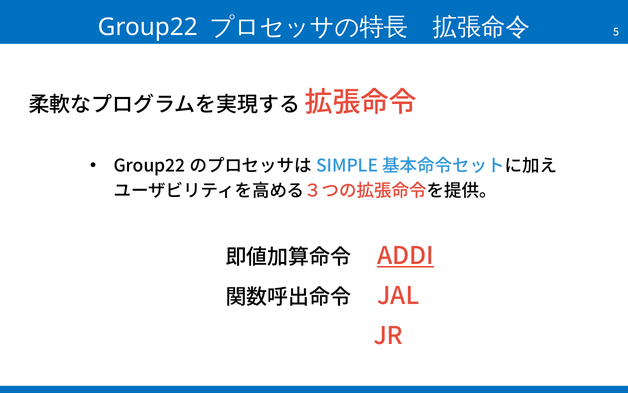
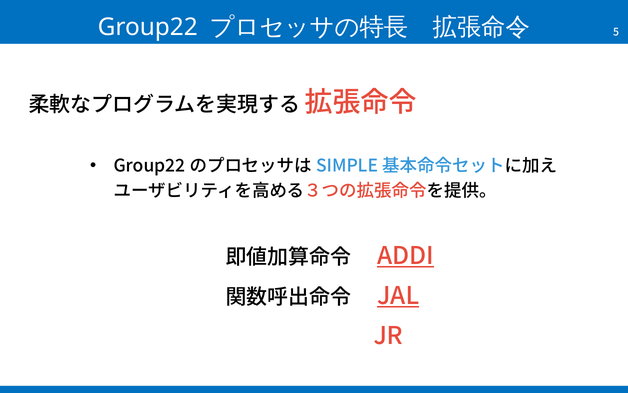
JAL underline: none -> present
